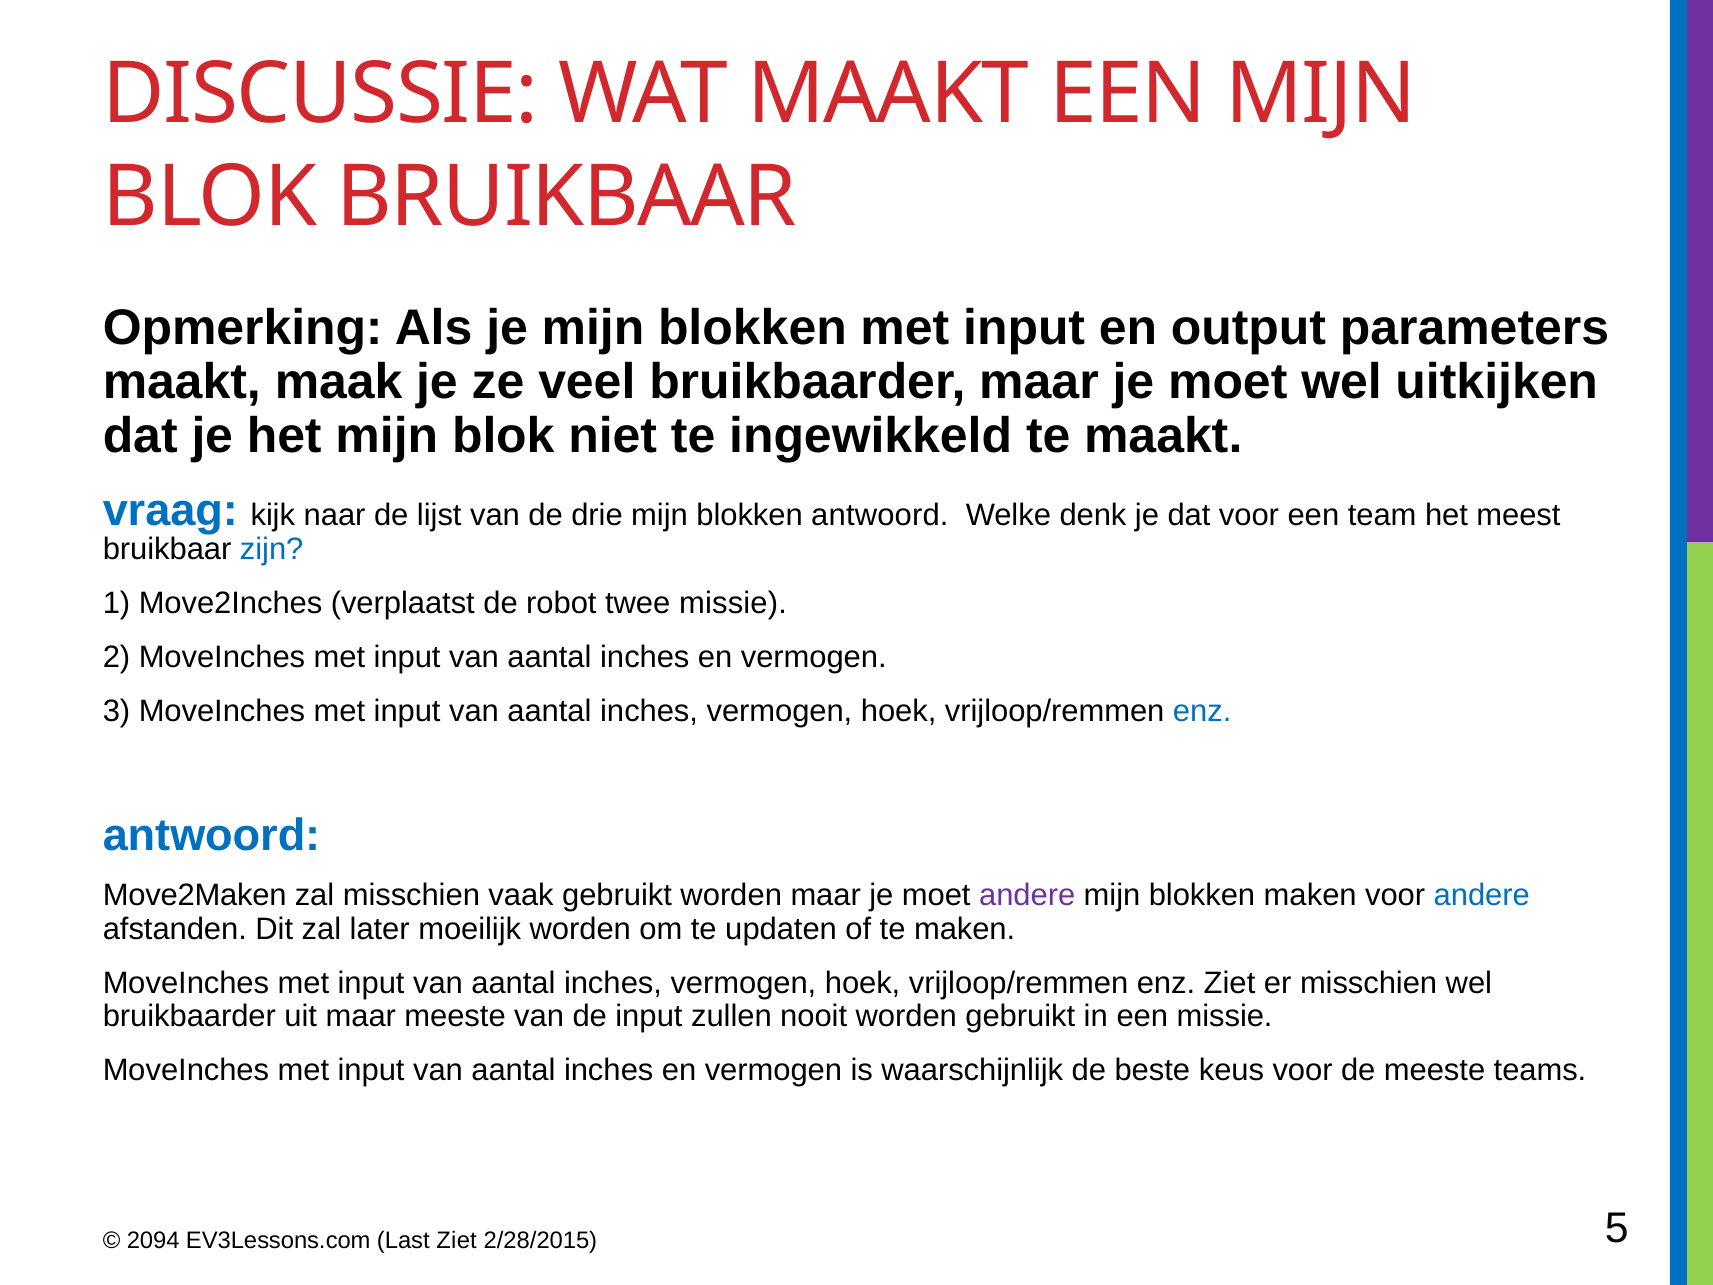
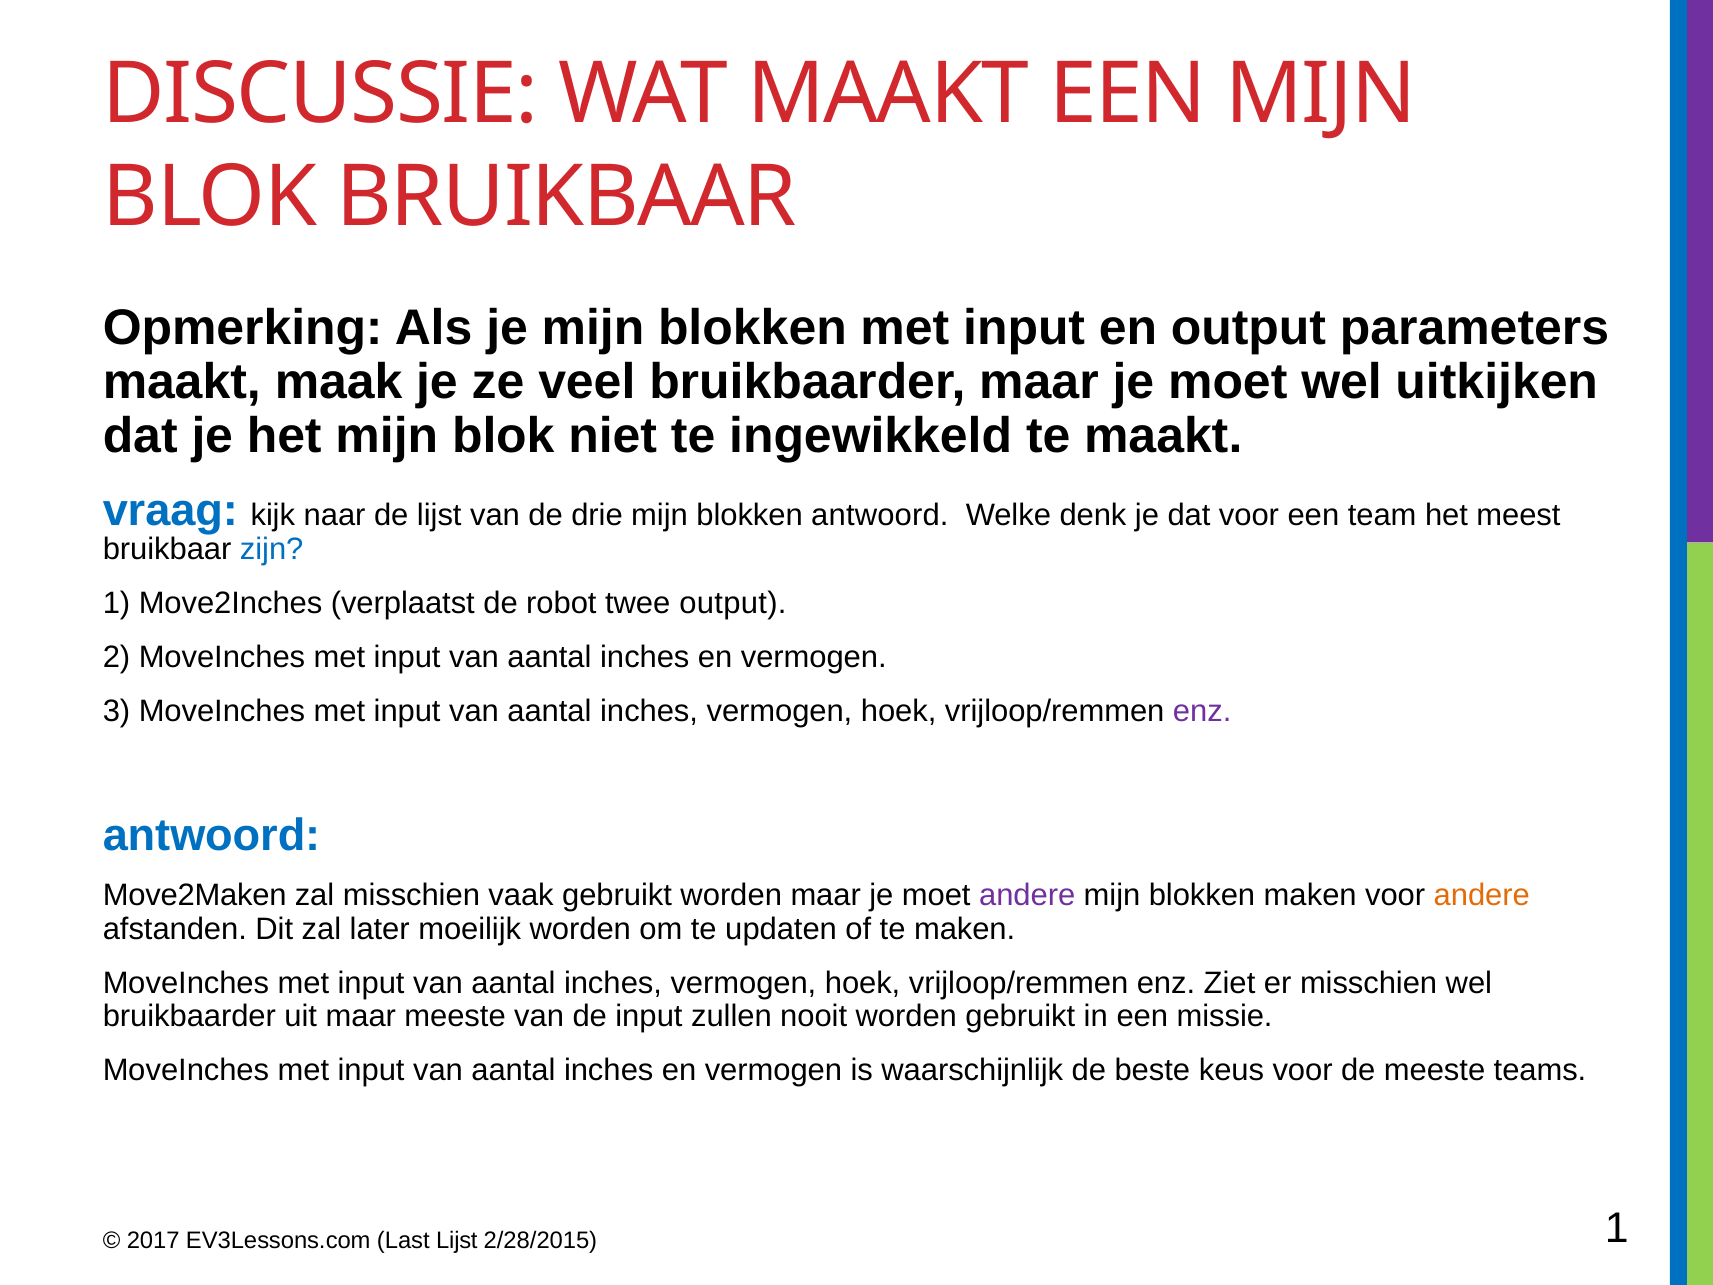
twee missie: missie -> output
enz at (1202, 711) colour: blue -> purple
andere at (1482, 896) colour: blue -> orange
2094: 2094 -> 2017
Last Ziet: Ziet -> Lijst
2/28/2015 5: 5 -> 1
